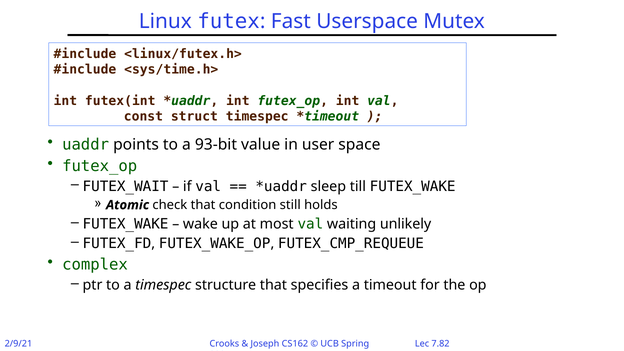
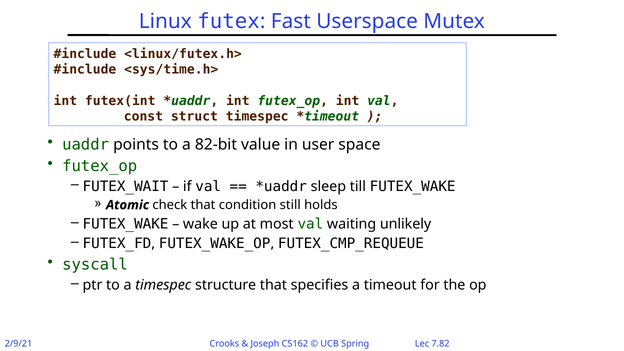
93-bit: 93-bit -> 82-bit
complex: complex -> syscall
